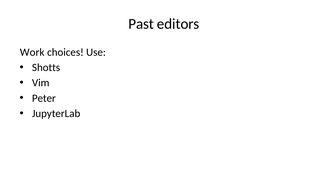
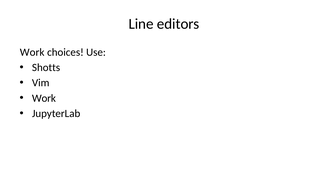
Past: Past -> Line
Peter at (44, 98): Peter -> Work
